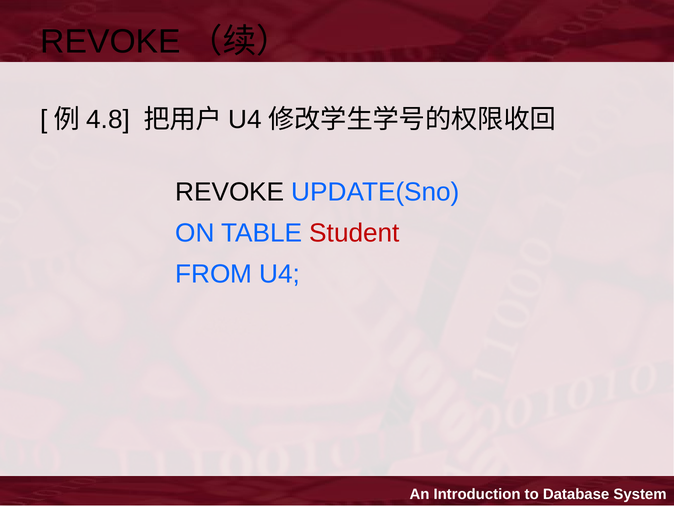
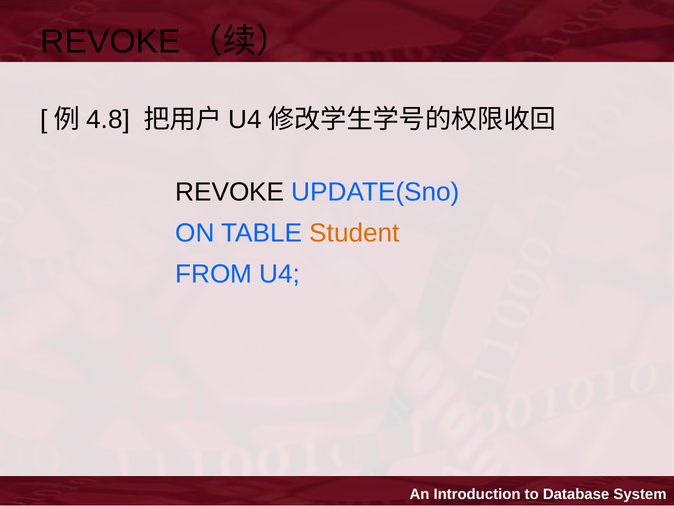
Student colour: red -> orange
